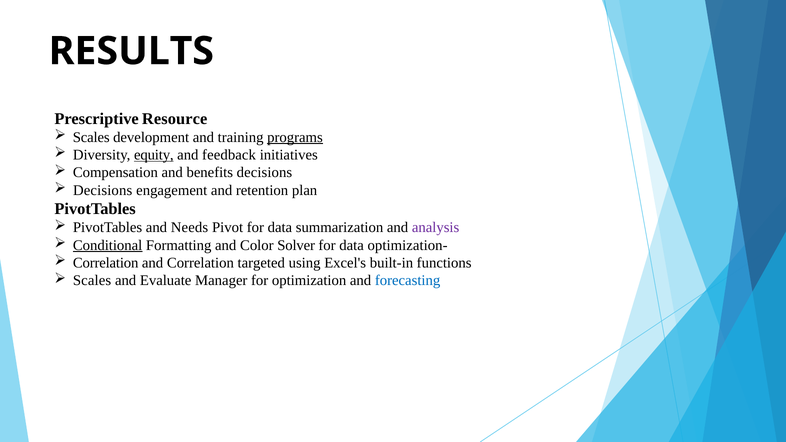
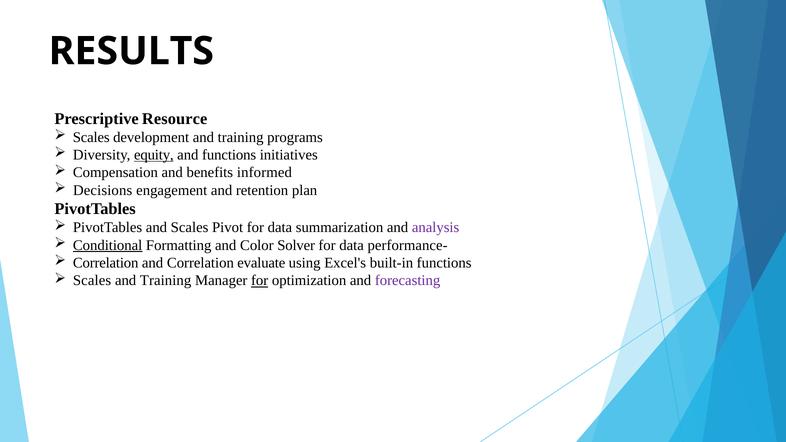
programs underline: present -> none
and feedback: feedback -> functions
benefits decisions: decisions -> informed
and Needs: Needs -> Scales
optimization-: optimization- -> performance-
targeted: targeted -> evaluate
Evaluate at (166, 281): Evaluate -> Training
for at (260, 281) underline: none -> present
forecasting colour: blue -> purple
